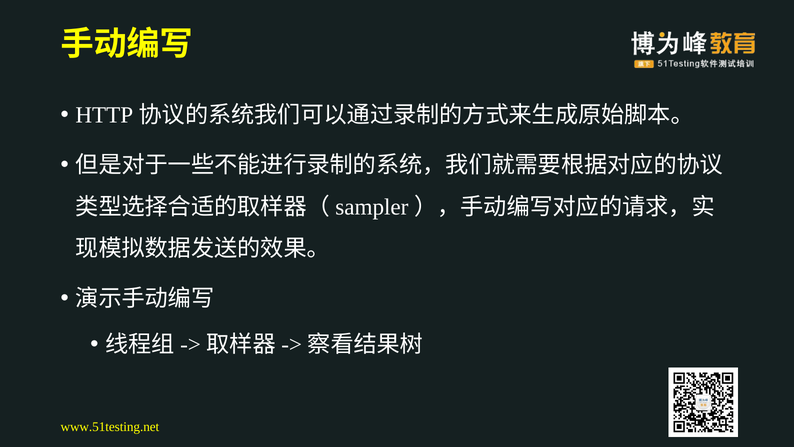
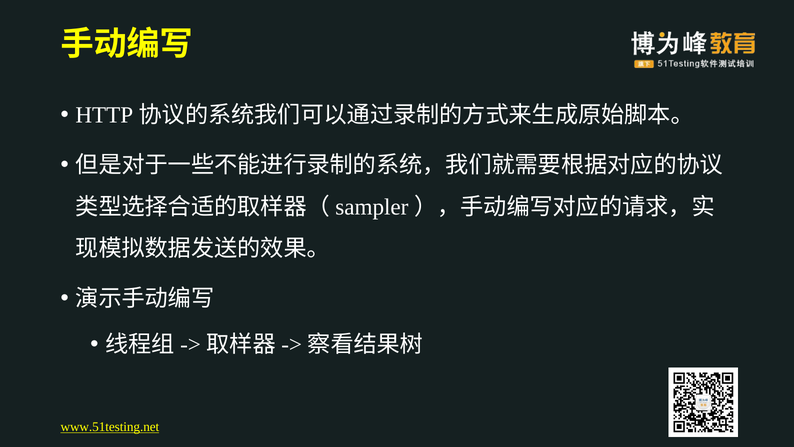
www.51testing.net underline: none -> present
